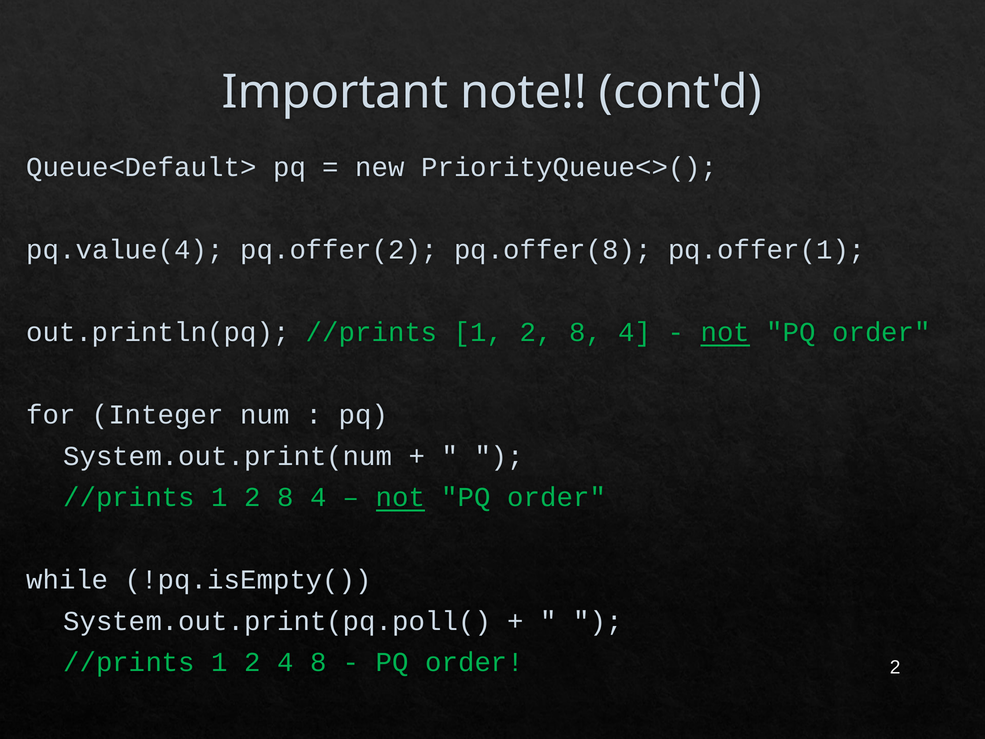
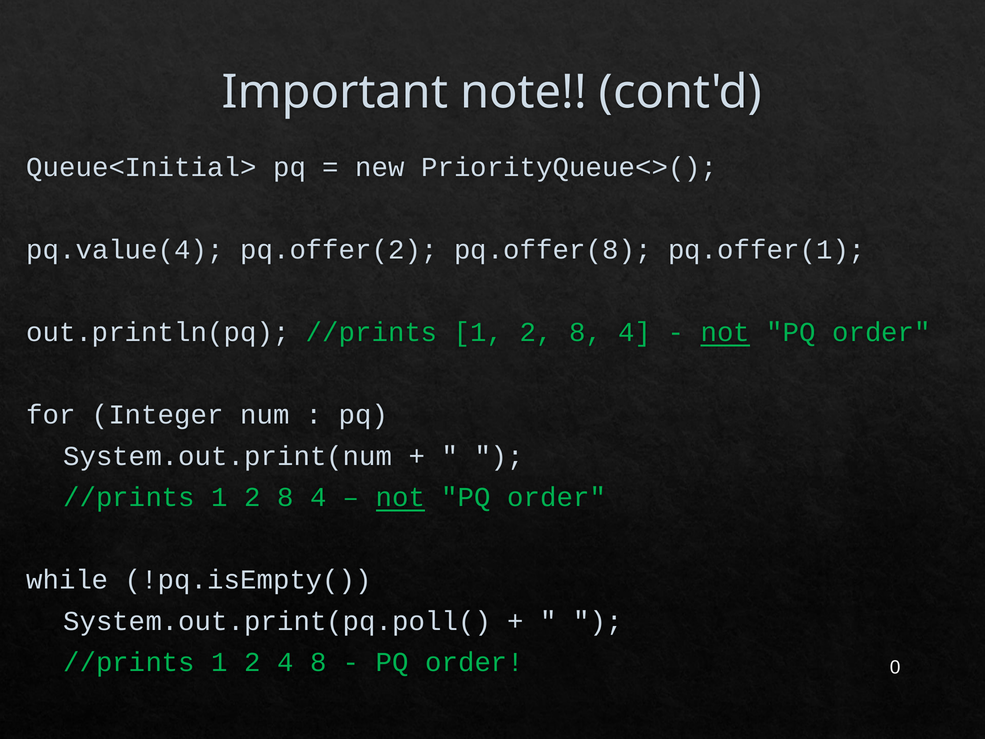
Queue<Default>: Queue<Default> -> Queue<Initial>
order 2: 2 -> 0
